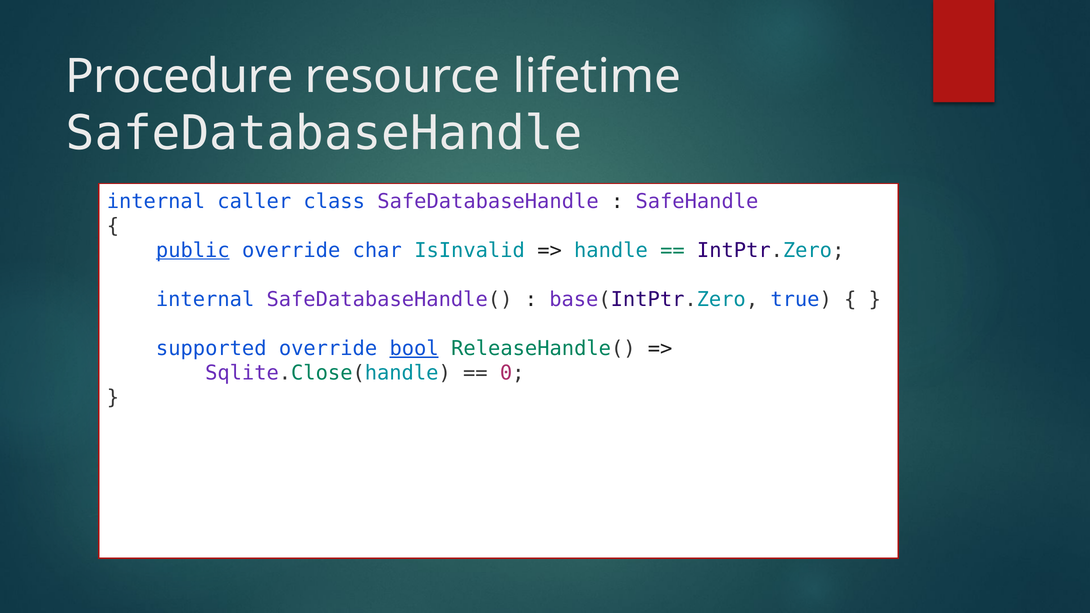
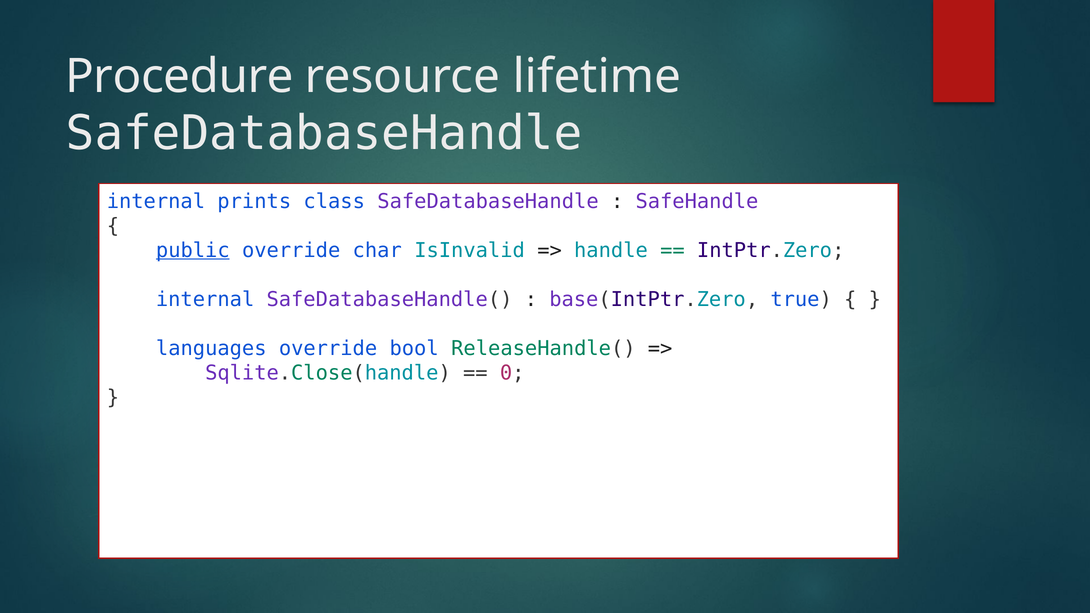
caller: caller -> prints
supported: supported -> languages
bool underline: present -> none
